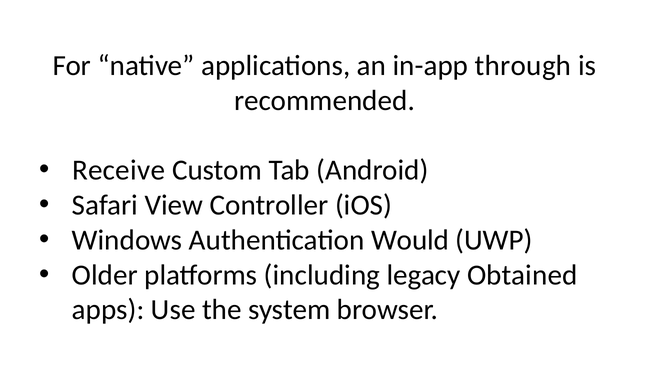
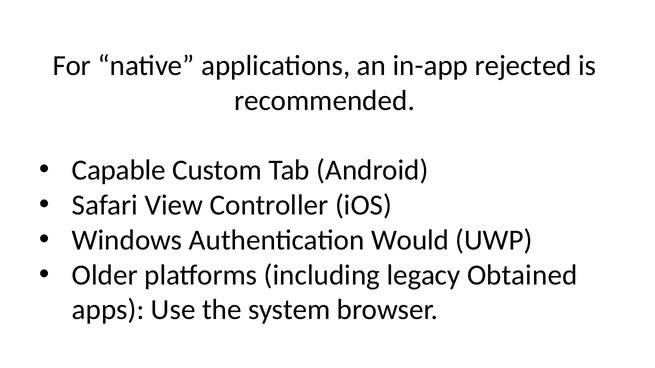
through: through -> rejected
Receive: Receive -> Capable
